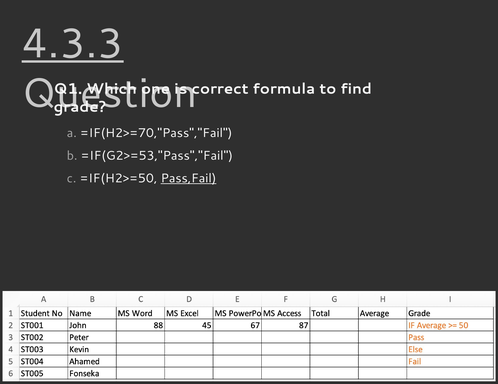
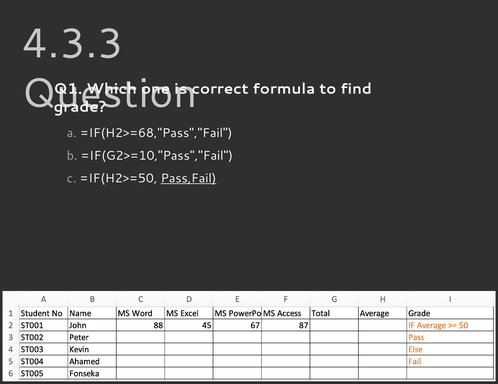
4.3.3 underline: present -> none
=IF(H2>=70,"Pass","Fail: =IF(H2>=70,"Pass","Fail -> =IF(H2>=68,"Pass","Fail
=IF(G2>=53,"Pass","Fail: =IF(G2>=53,"Pass","Fail -> =IF(G2>=10,"Pass","Fail
